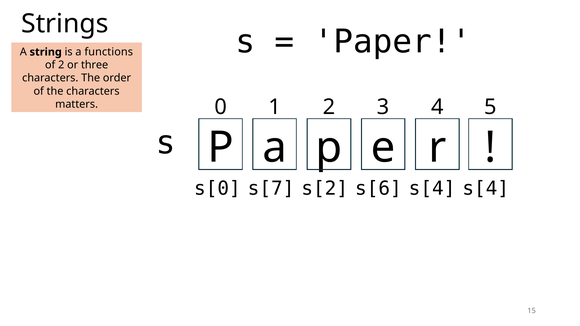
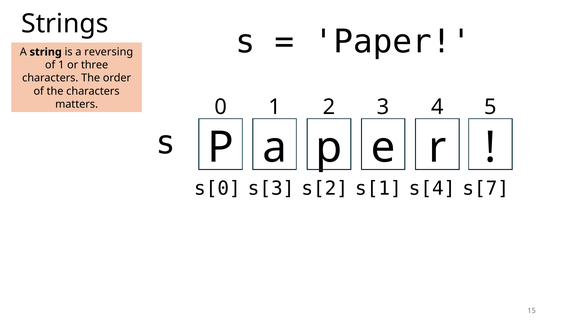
functions: functions -> reversing
of 2: 2 -> 1
s[7: s[7 -> s[3
s[6: s[6 -> s[1
s[4 s[4: s[4 -> s[7
